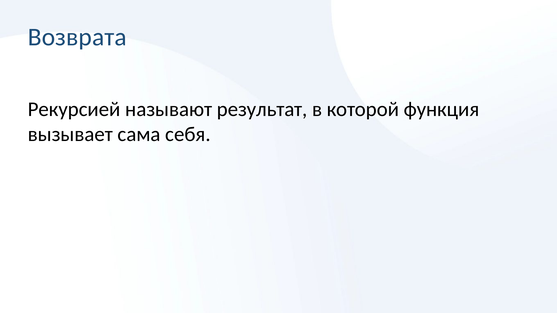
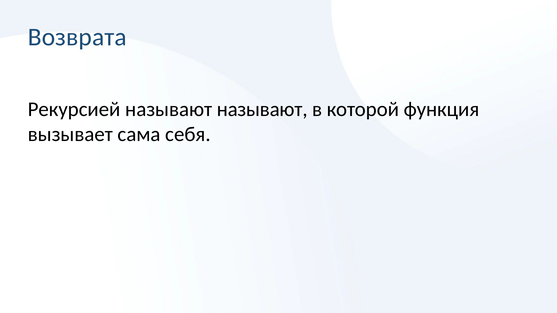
называют результат: результат -> называют
